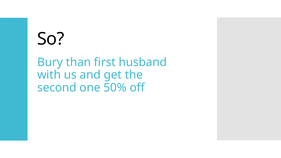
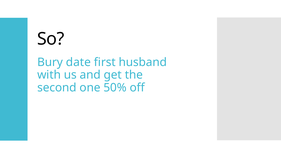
than: than -> date
